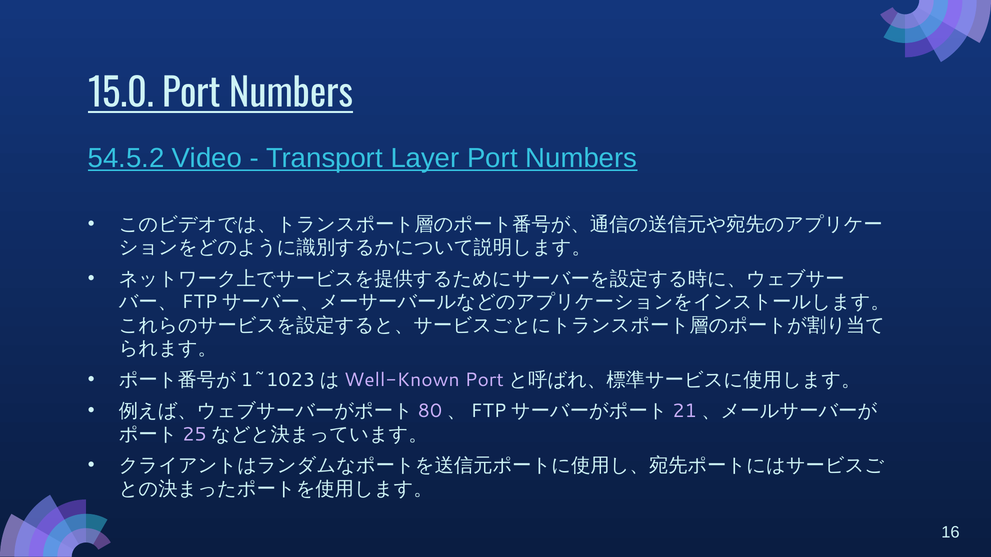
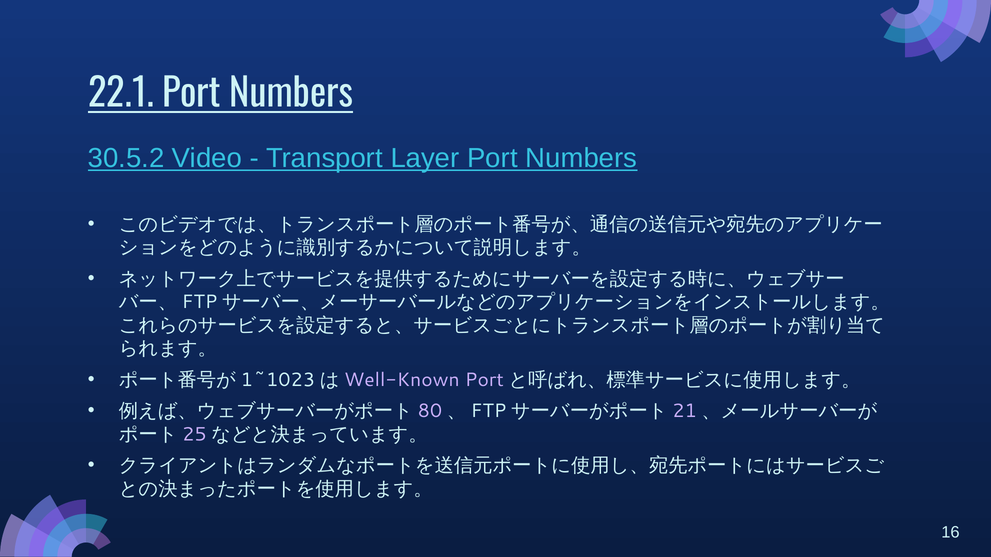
15.0: 15.0 -> 22.1
54.5.2: 54.5.2 -> 30.5.2
